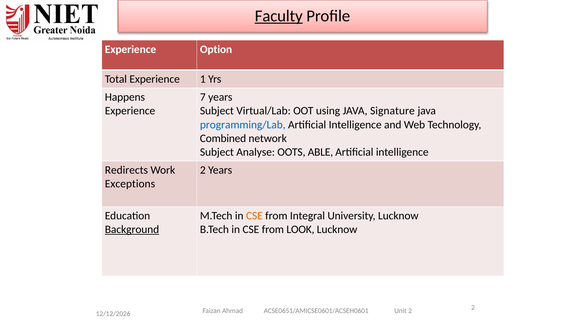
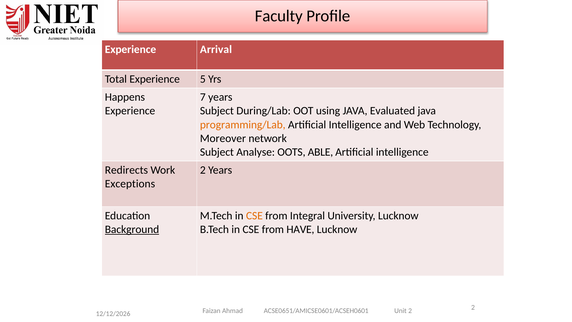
Faculty underline: present -> none
Option: Option -> Arrival
1: 1 -> 5
Virtual/Lab: Virtual/Lab -> During/Lab
Signature: Signature -> Evaluated
programming/Lab colour: blue -> orange
Combined: Combined -> Moreover
LOOK: LOOK -> HAVE
